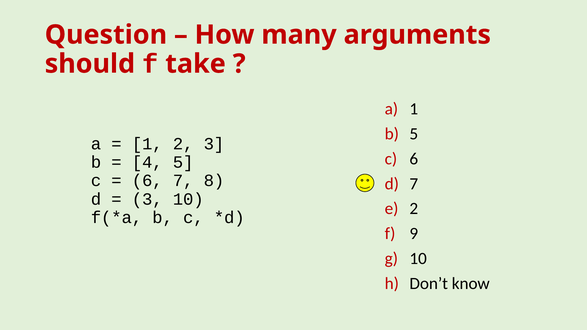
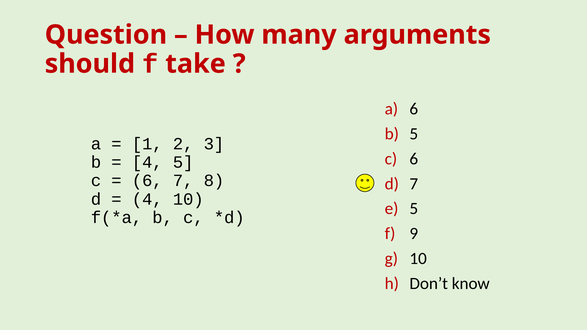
a 1: 1 -> 6
3 at (147, 199): 3 -> 4
2 at (414, 209): 2 -> 5
